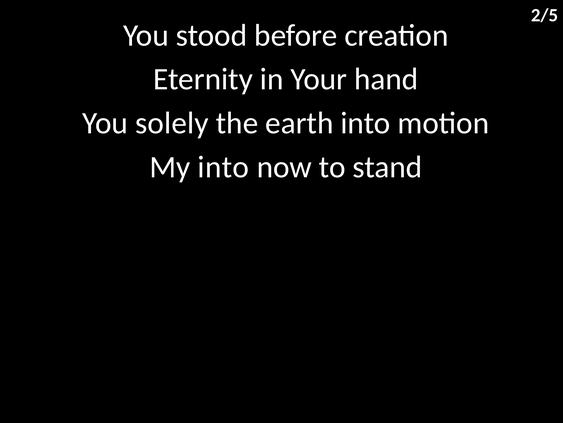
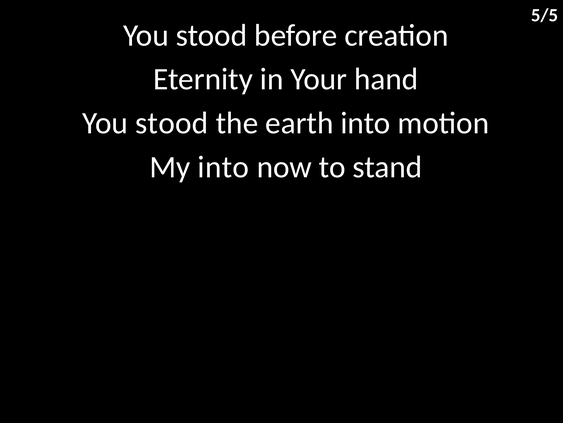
2/5: 2/5 -> 5/5
solely at (172, 123): solely -> stood
